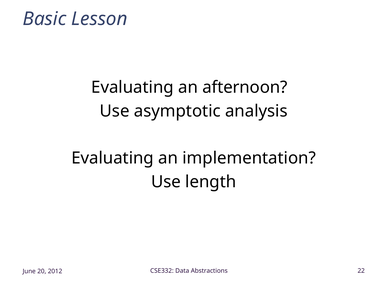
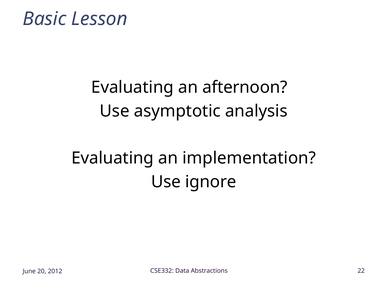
length: length -> ignore
